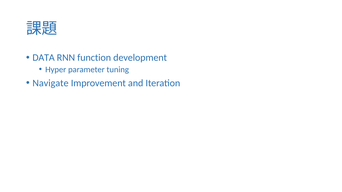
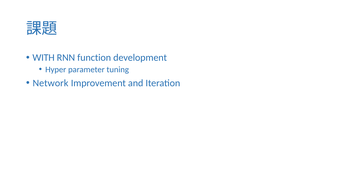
DATA: DATA -> WITH
Navigate: Navigate -> Network
